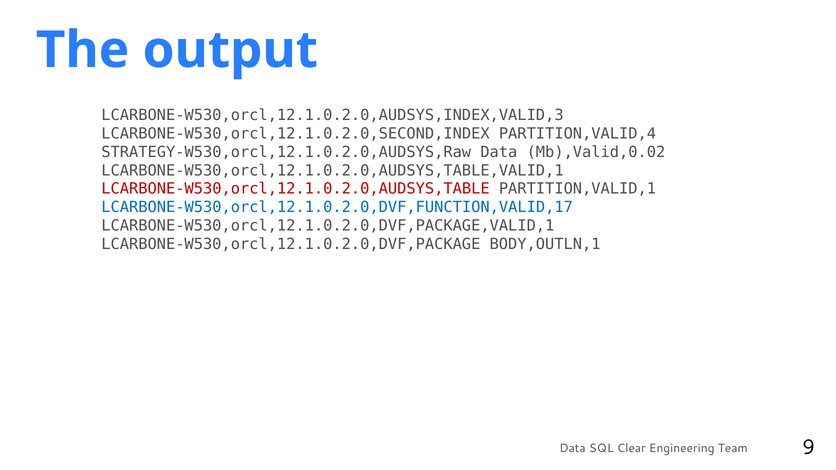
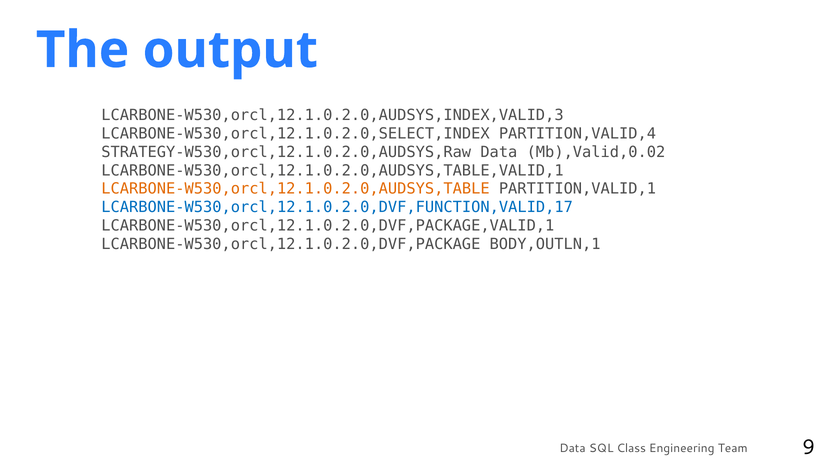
LCARBONE-W530,orcl,12.1.0.2.0,SECOND,INDEX: LCARBONE-W530,orcl,12.1.0.2.0,SECOND,INDEX -> LCARBONE-W530,orcl,12.1.0.2.0,SELECT,INDEX
LCARBONE-W530,orcl,12.1.0.2.0,AUDSYS,TABLE colour: red -> orange
Clear: Clear -> Class
